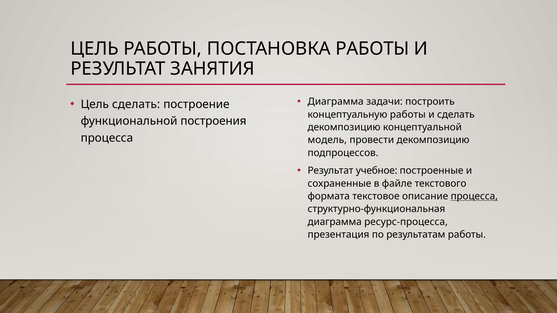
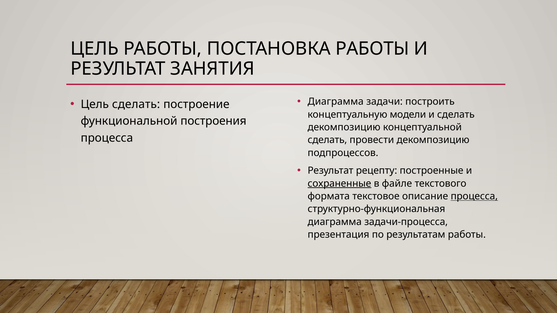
концептуальную работы: работы -> модели
модель at (327, 140): модель -> сделать
учебное: учебное -> рецепту
сохраненные underline: none -> present
ресурс-процесса: ресурс-процесса -> задачи-процесса
